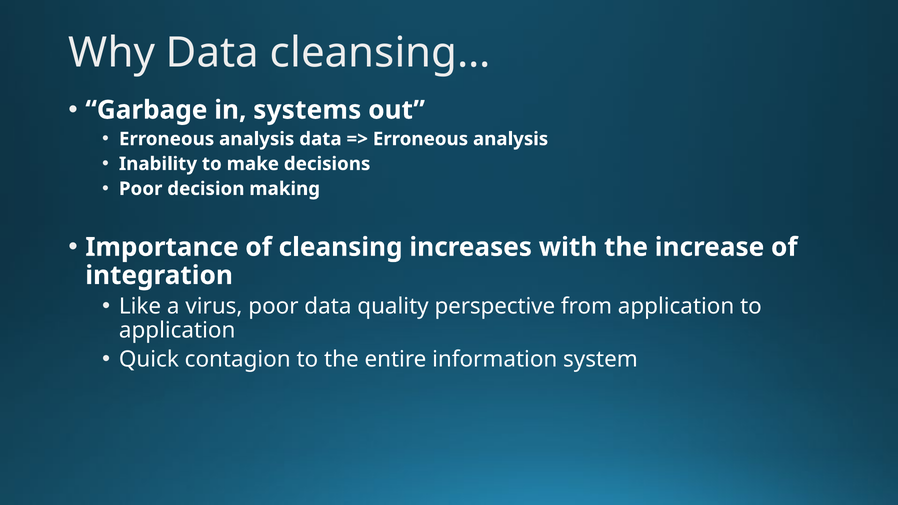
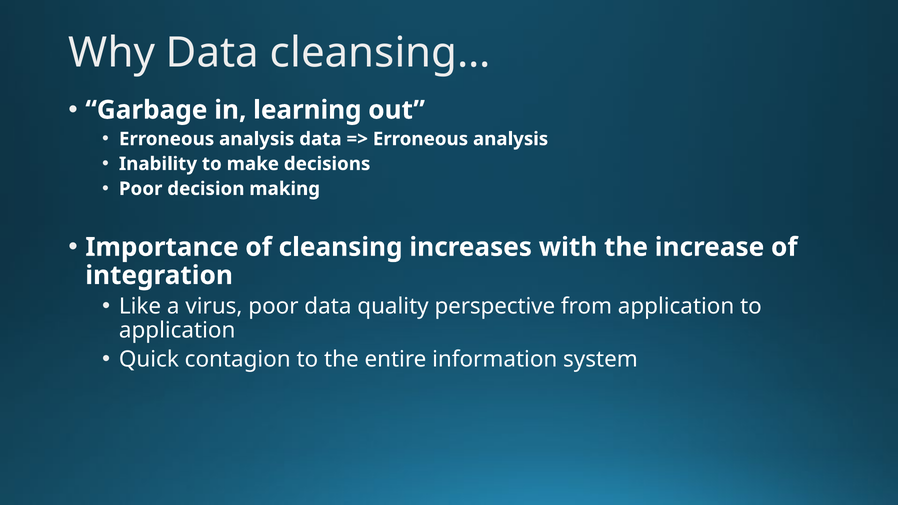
systems: systems -> learning
